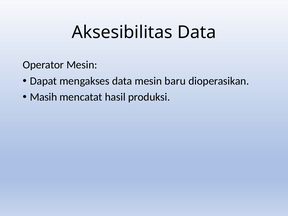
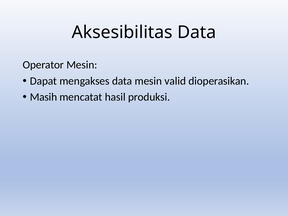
baru: baru -> valid
